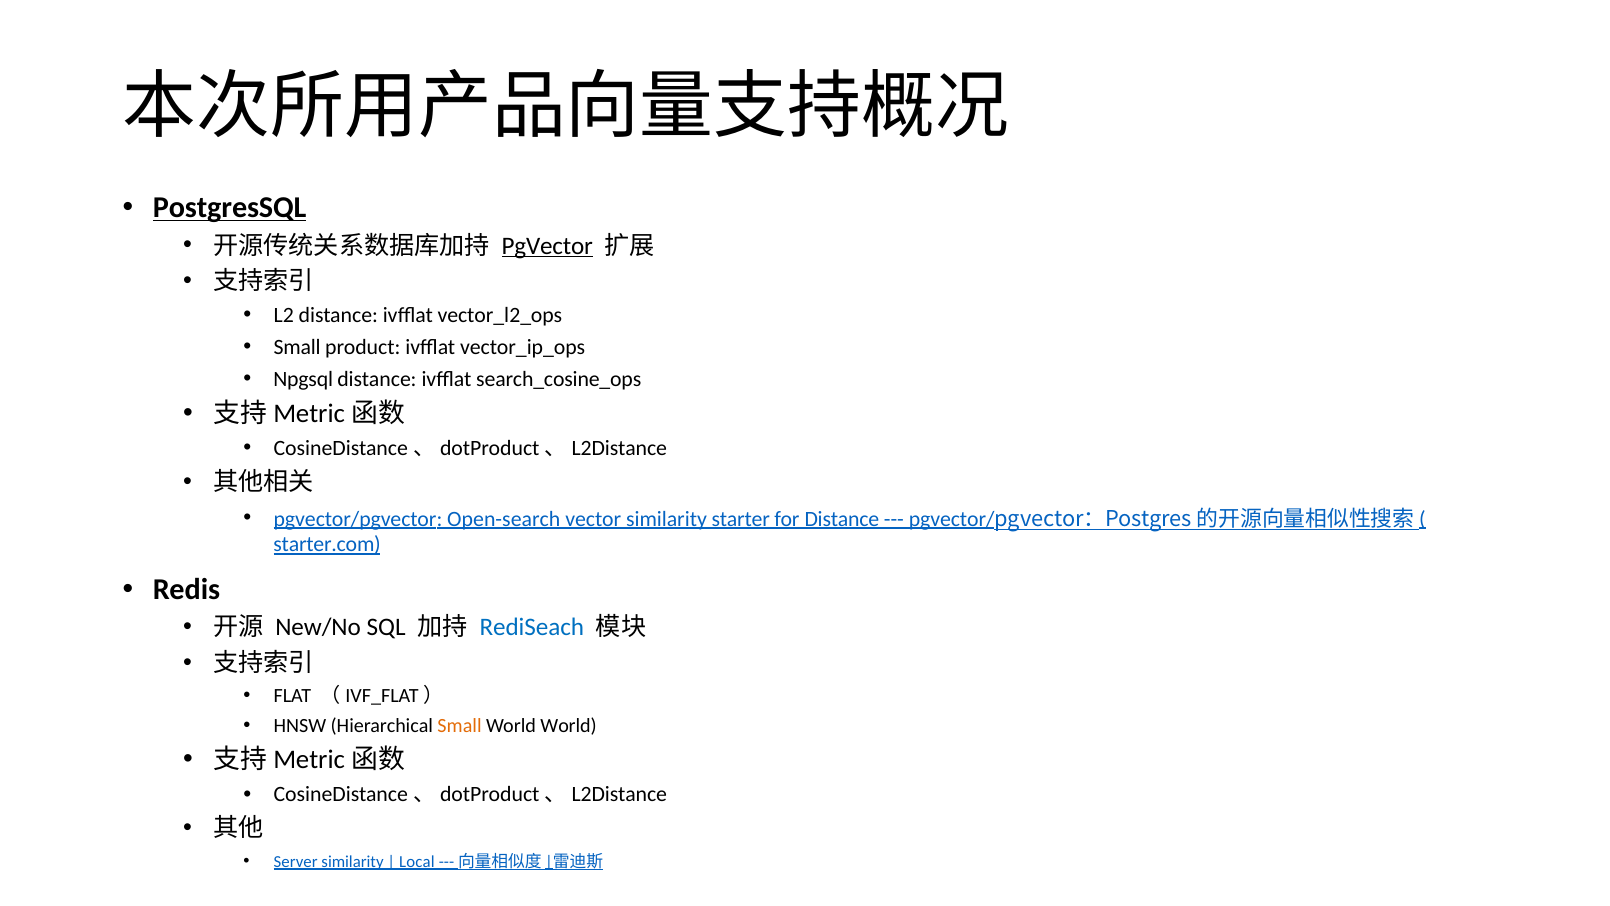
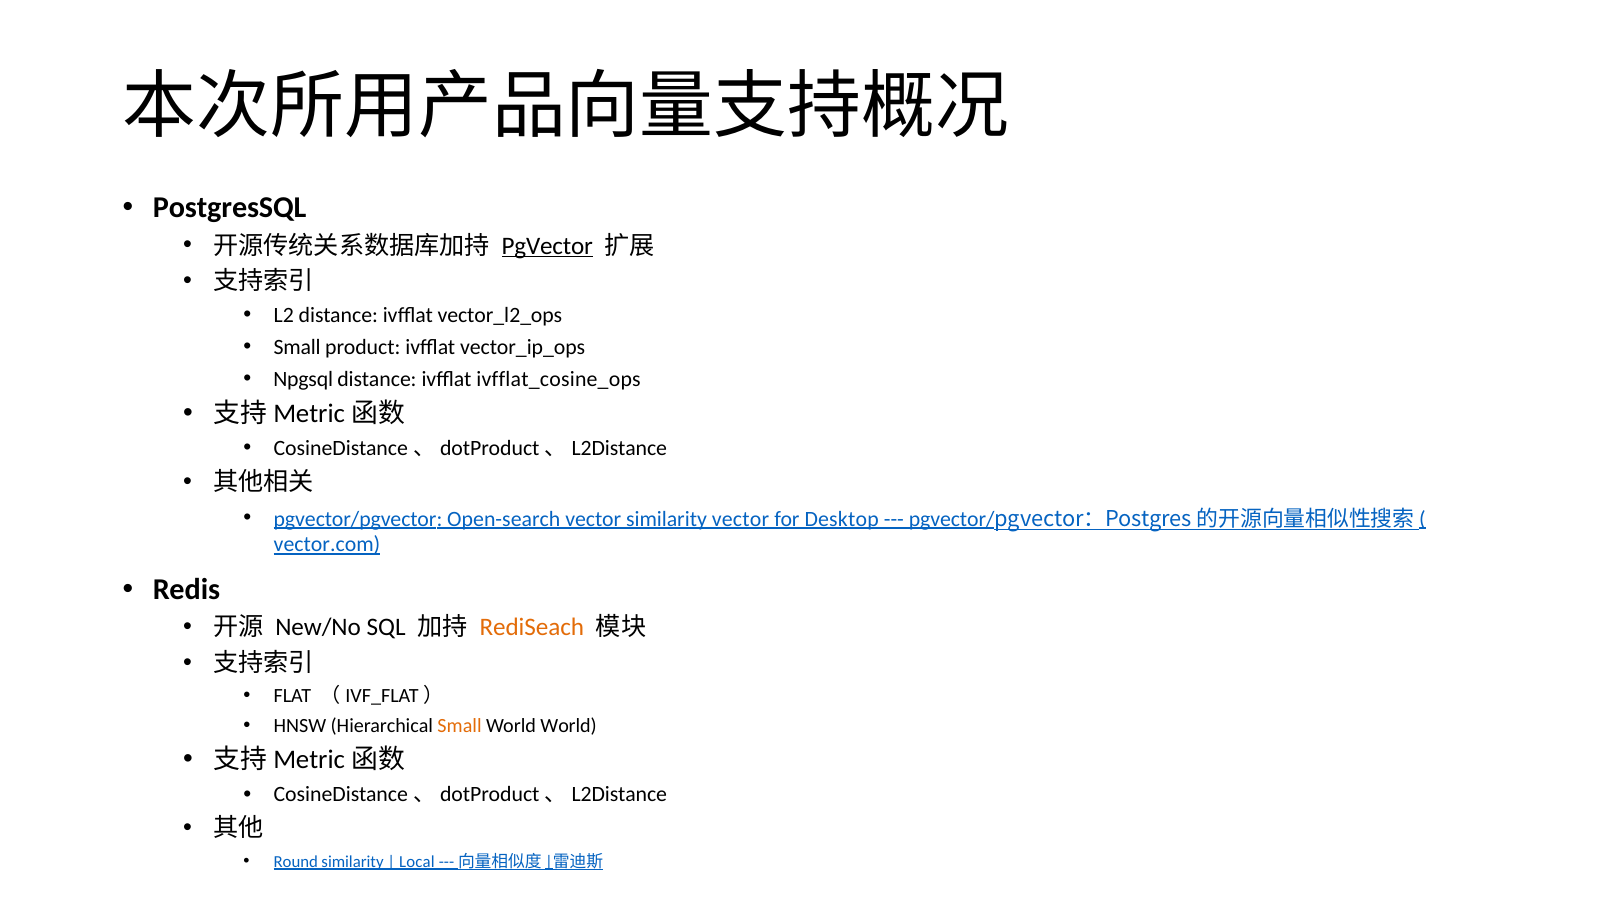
PostgresSQL underline: present -> none
search_cosine_ops: search_cosine_ops -> ivfflat_cosine_ops
similarity starter: starter -> vector
for Distance: Distance -> Desktop
starter.com: starter.com -> vector.com
RediSeach colour: blue -> orange
Server: Server -> Round
